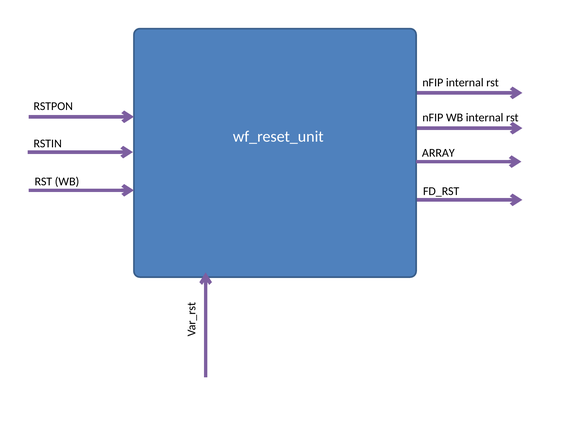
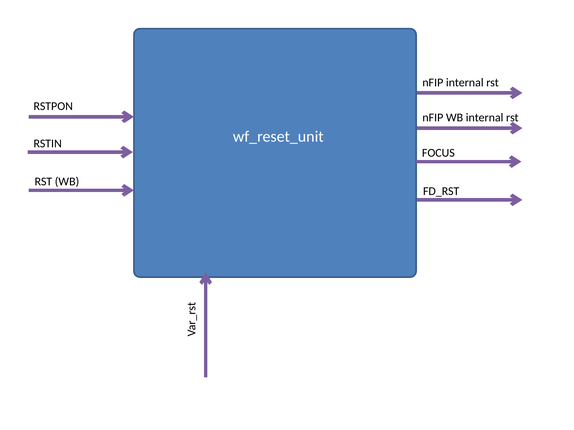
ARRAY: ARRAY -> FOCUS
